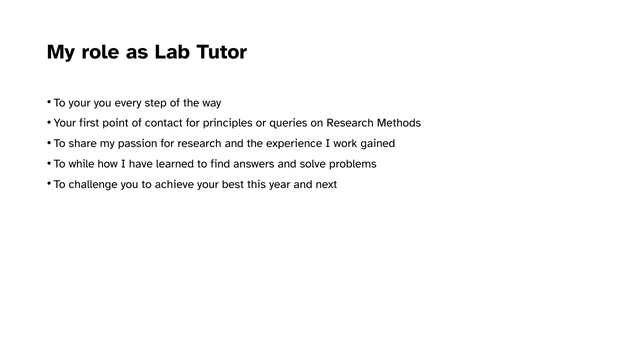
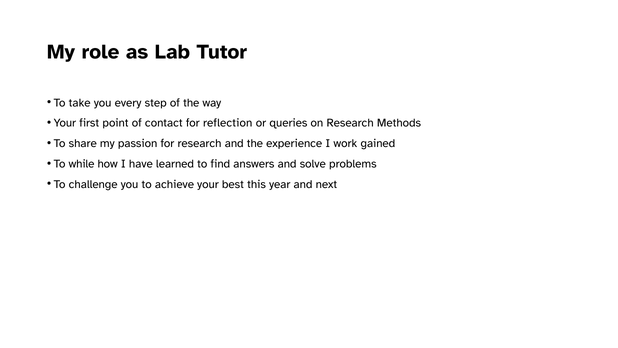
To your: your -> take
principles: principles -> reflection
